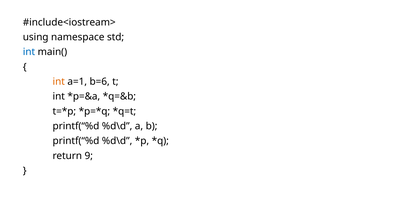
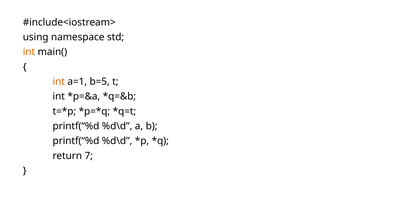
int at (29, 52) colour: blue -> orange
b=6: b=6 -> b=5
9: 9 -> 7
